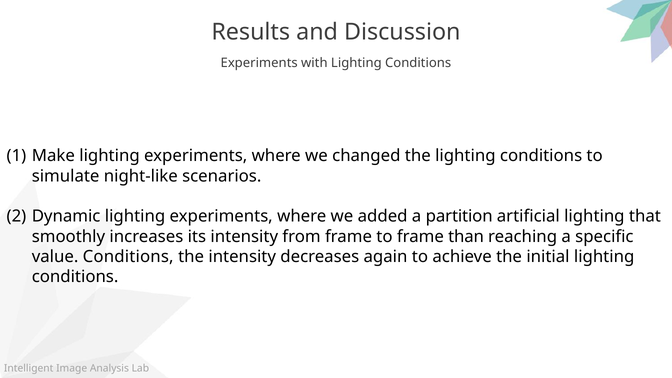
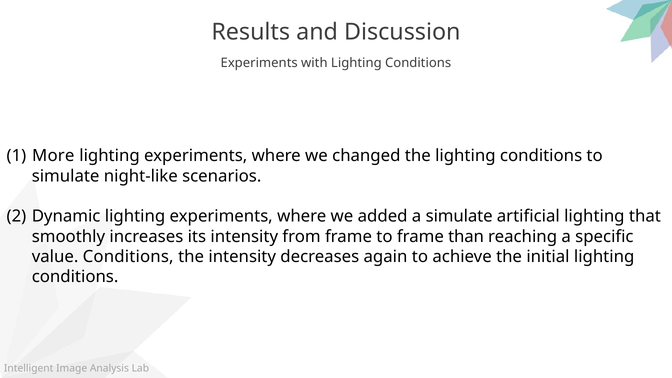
Make: Make -> More
a partition: partition -> simulate
